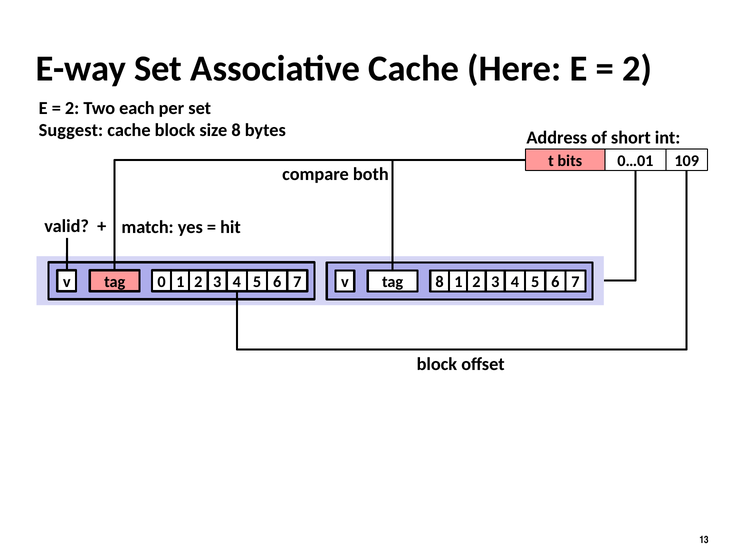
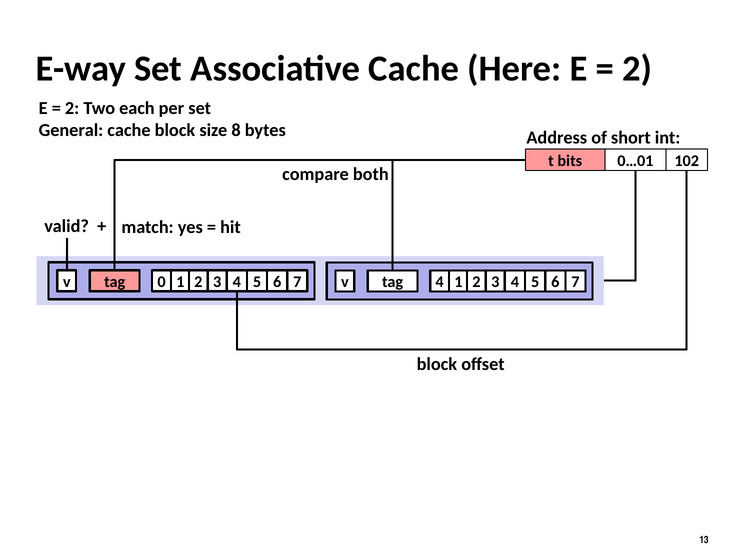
Suggest: Suggest -> General
109: 109 -> 102
4 8: 8 -> 4
